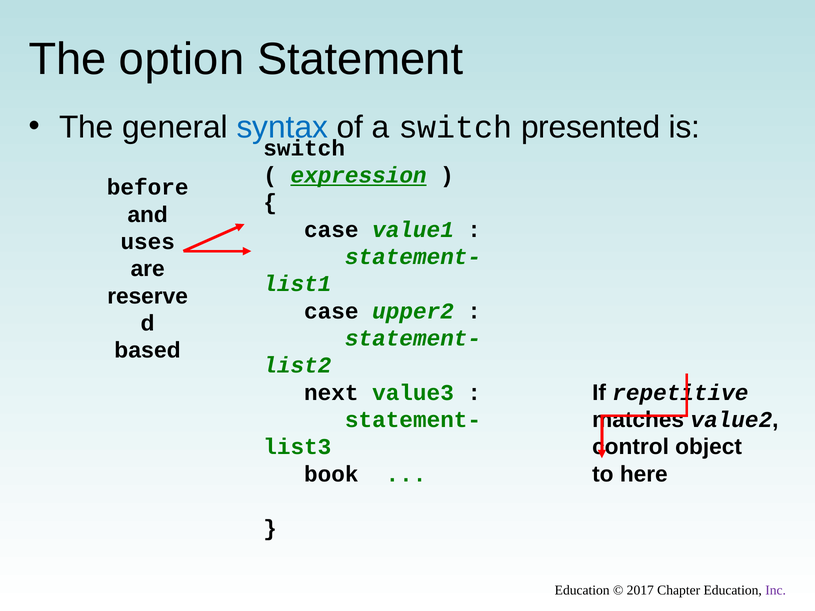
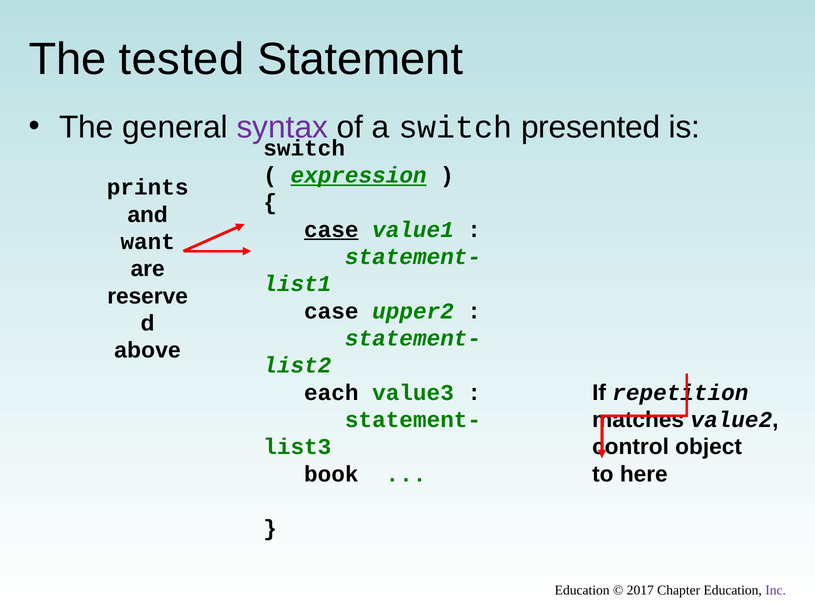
option: option -> tested
syntax colour: blue -> purple
before: before -> prints
case at (331, 230) underline: none -> present
uses: uses -> want
based: based -> above
repetitive: repetitive -> repetition
next: next -> each
